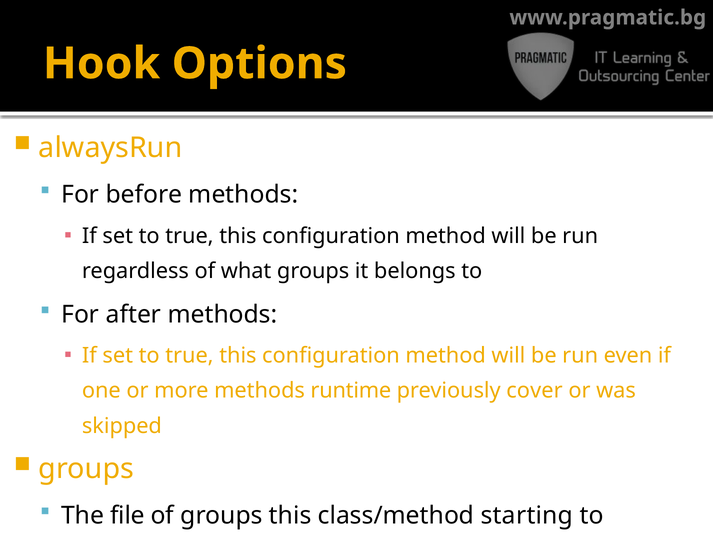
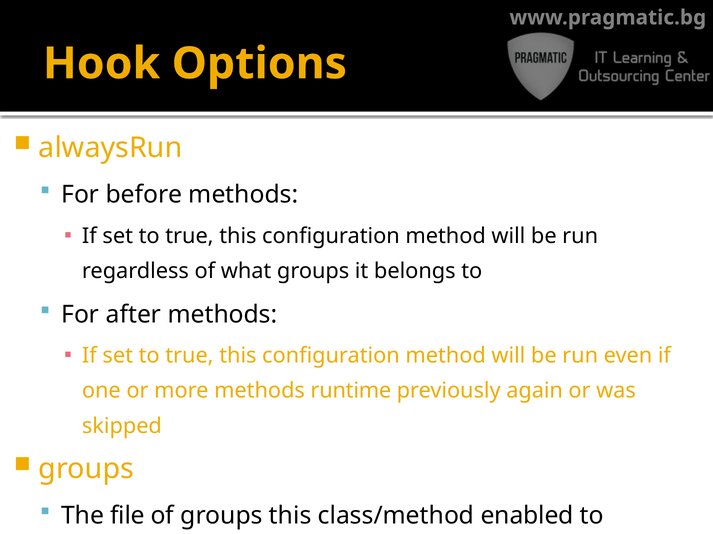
cover: cover -> again
starting: starting -> enabled
